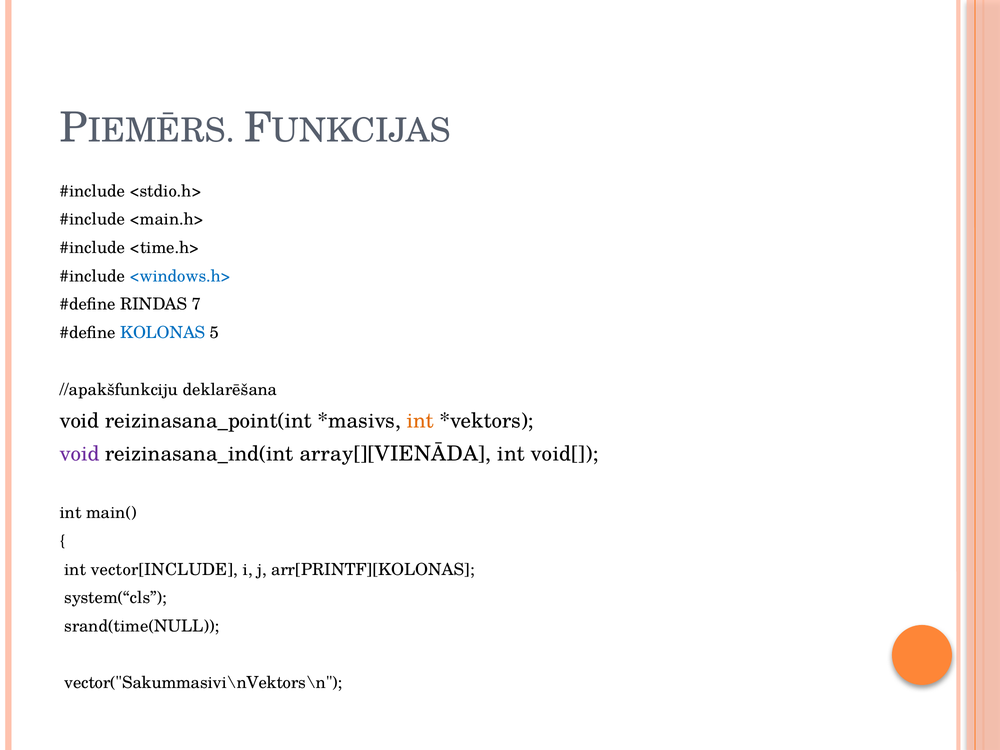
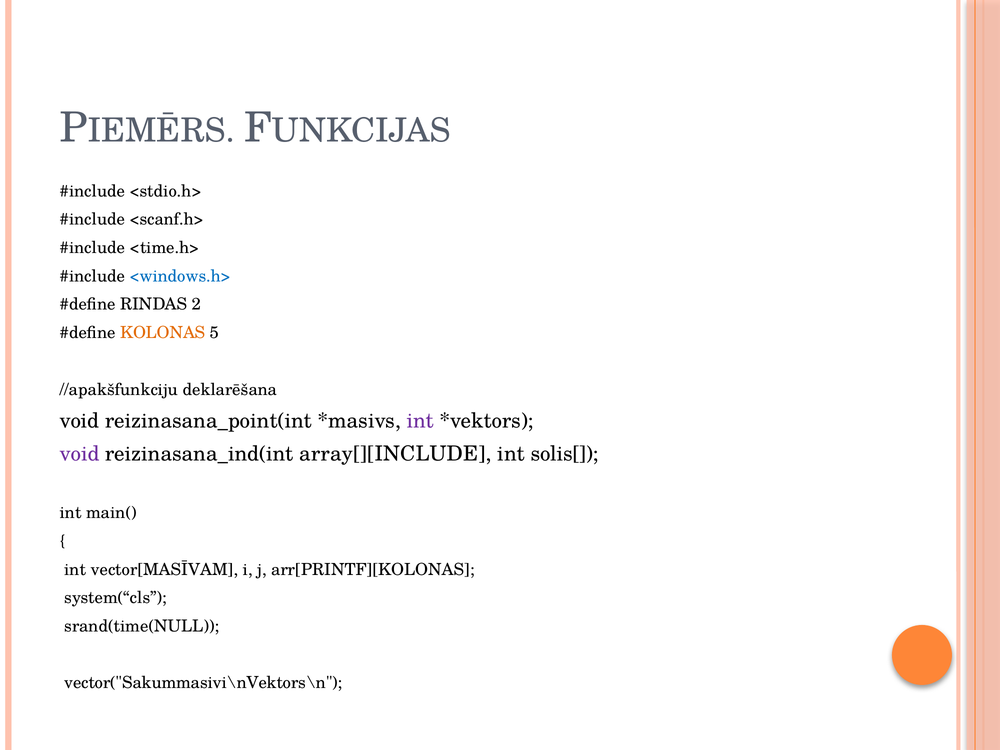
<main.h>: <main.h> -> <scanf.h>
7: 7 -> 2
KOLONAS colour: blue -> orange
int at (420, 421) colour: orange -> purple
array[][VIENĀDA: array[][VIENĀDA -> array[][INCLUDE
void[: void[ -> solis[
vector[INCLUDE: vector[INCLUDE -> vector[MASĪVAM
